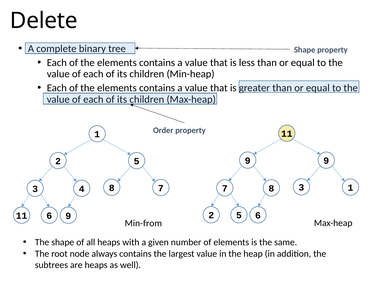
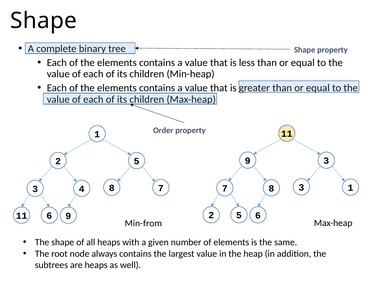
Delete at (44, 21): Delete -> Shape
9 9: 9 -> 3
